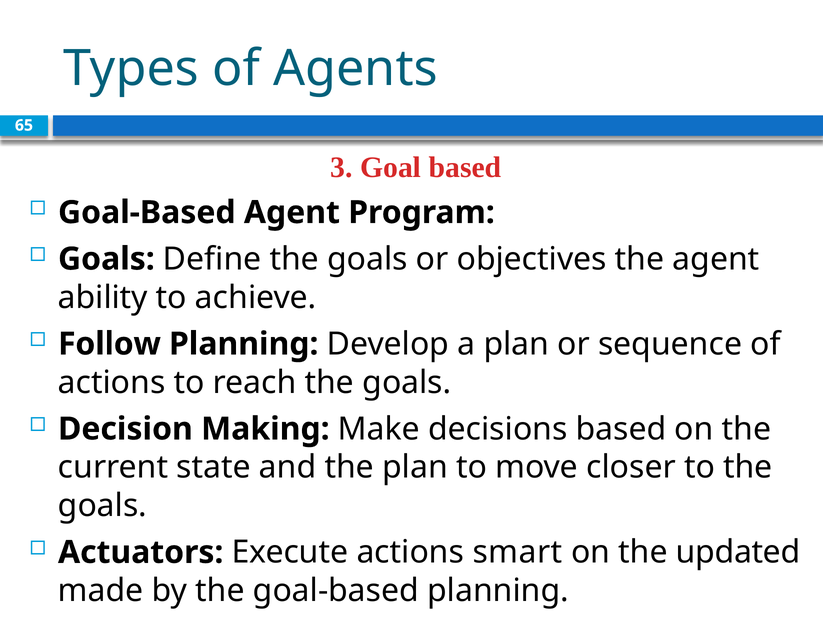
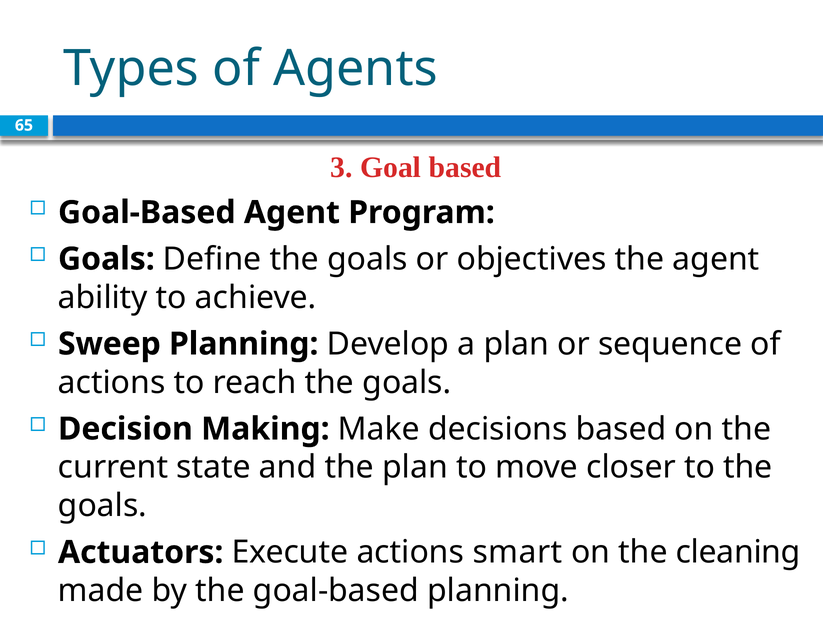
Follow: Follow -> Sweep
updated: updated -> cleaning
